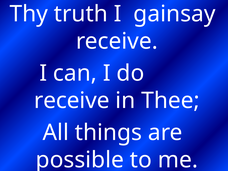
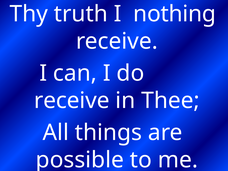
gainsay: gainsay -> nothing
